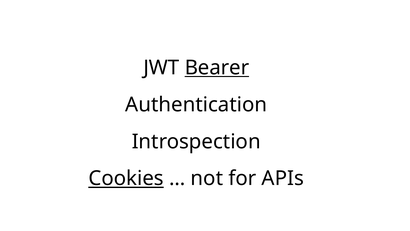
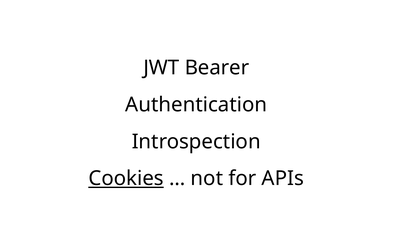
Bearer underline: present -> none
